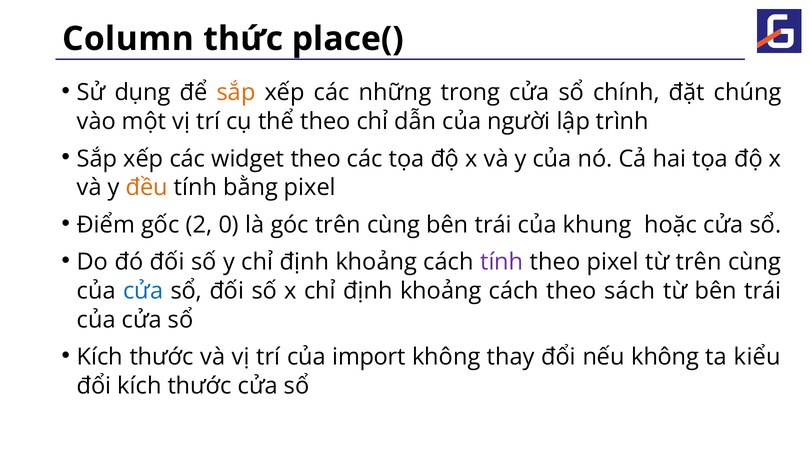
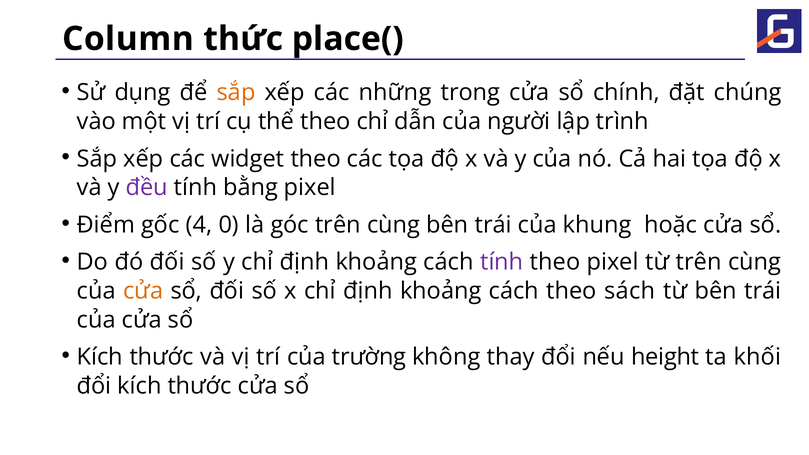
đều colour: orange -> purple
2: 2 -> 4
cửa at (143, 291) colour: blue -> orange
import: import -> trường
nếu không: không -> height
kiểu: kiểu -> khối
